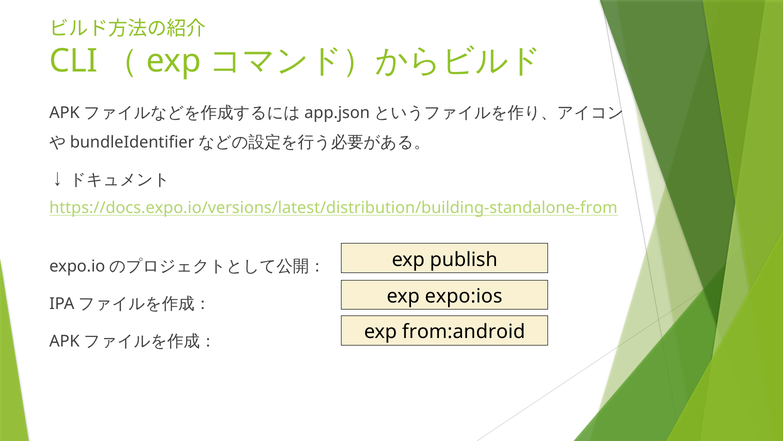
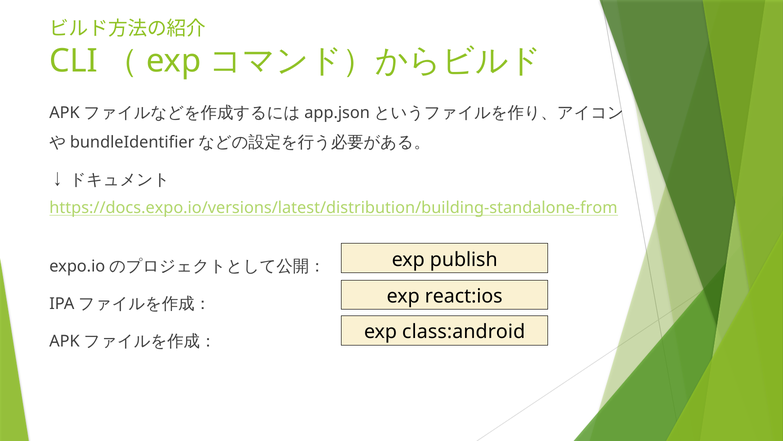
expo:ios: expo:ios -> react:ios
from:android: from:android -> class:android
